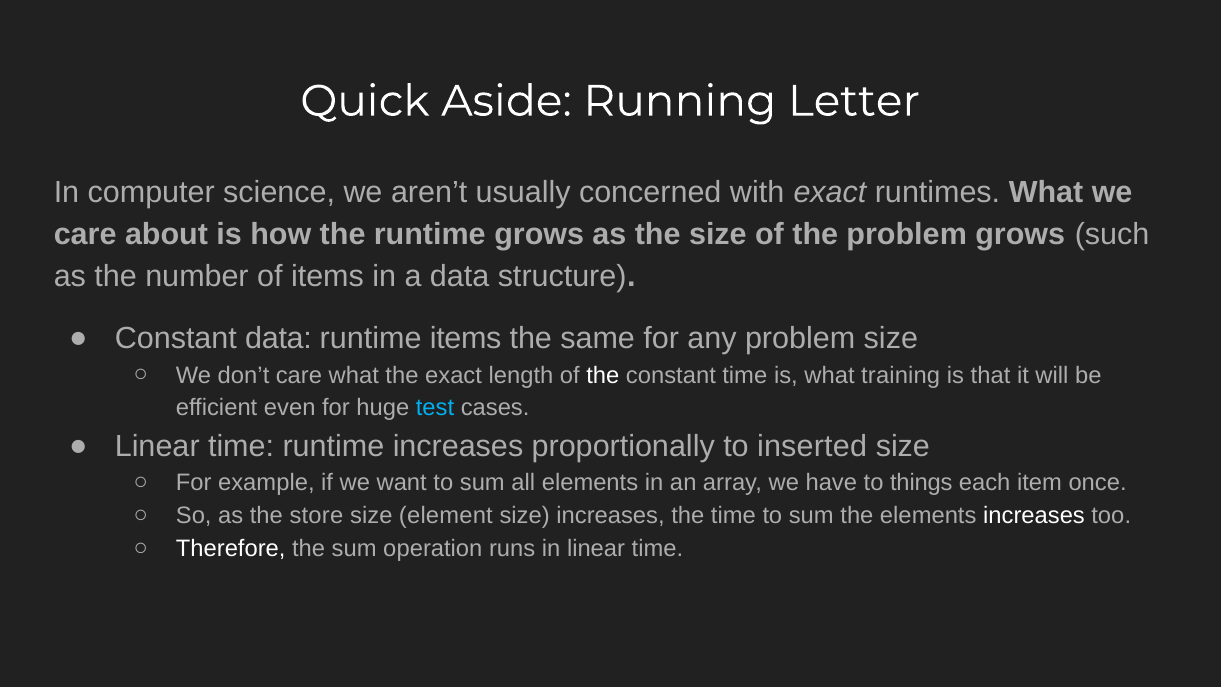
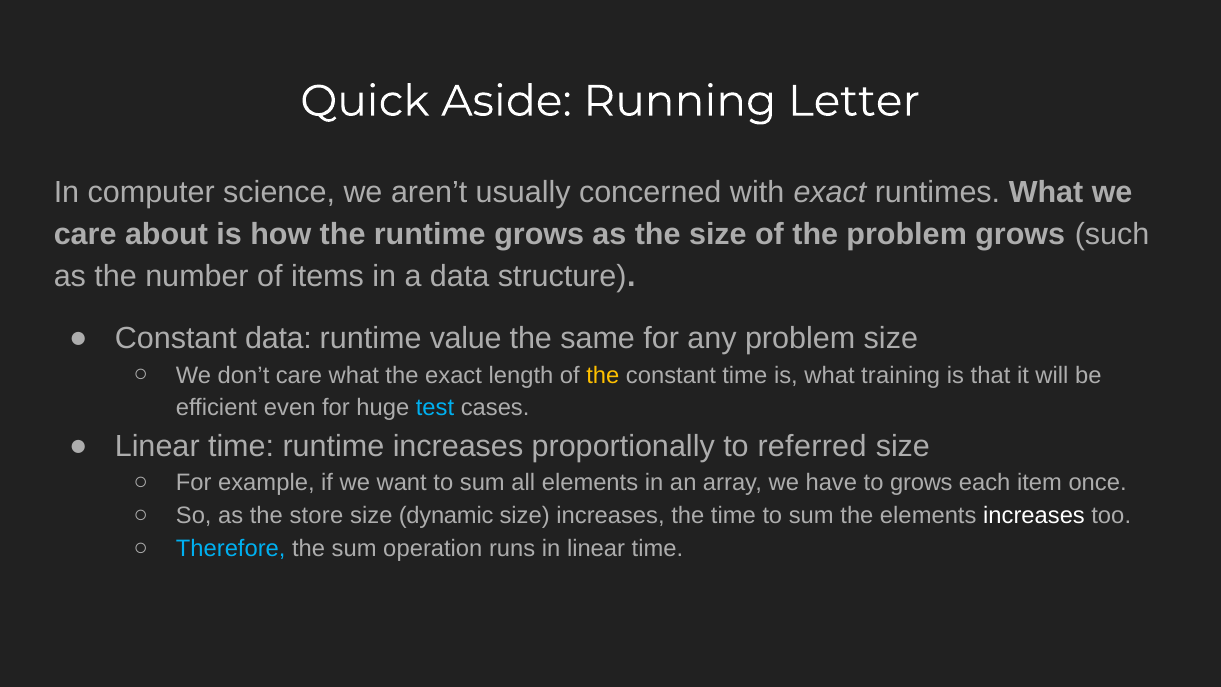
runtime items: items -> value
the at (603, 375) colour: white -> yellow
inserted: inserted -> referred
to things: things -> grows
element: element -> dynamic
Therefore colour: white -> light blue
